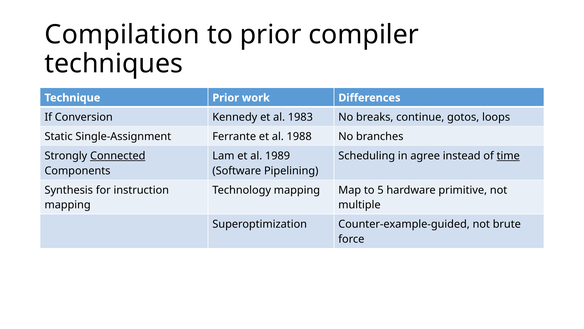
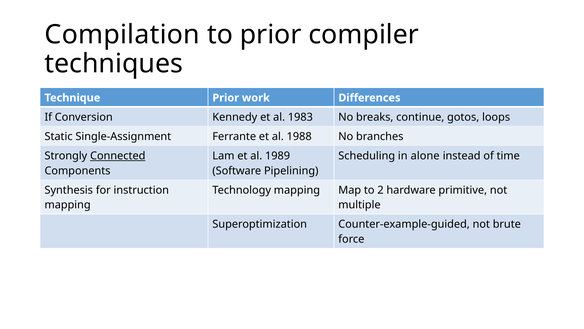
agree: agree -> alone
time underline: present -> none
5: 5 -> 2
